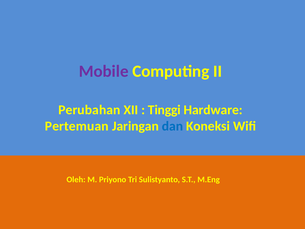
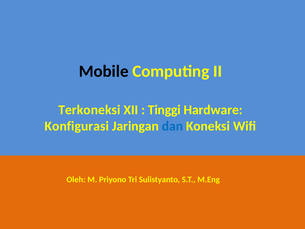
Mobile colour: purple -> black
Perubahan: Perubahan -> Terkoneksi
Pertemuan: Pertemuan -> Konfigurasi
